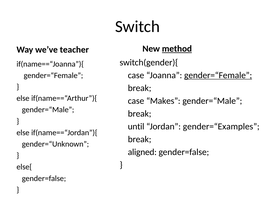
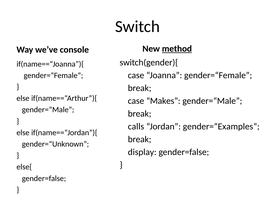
teacher: teacher -> console
gender=“Female at (218, 75) underline: present -> none
until: until -> calls
aligned: aligned -> display
